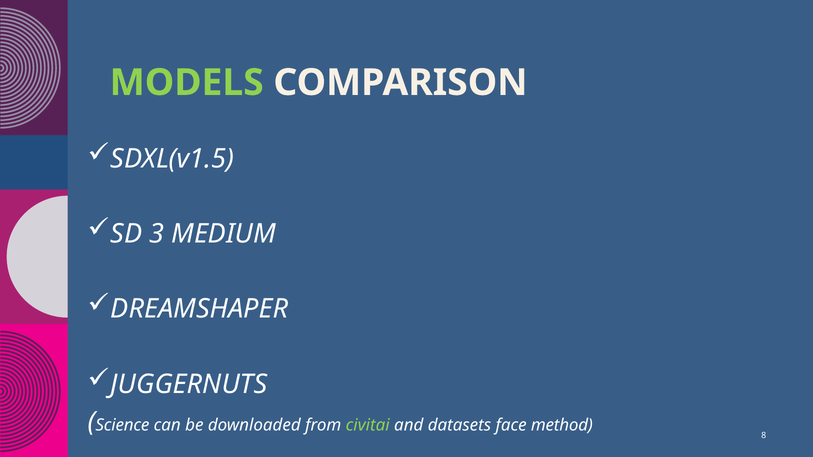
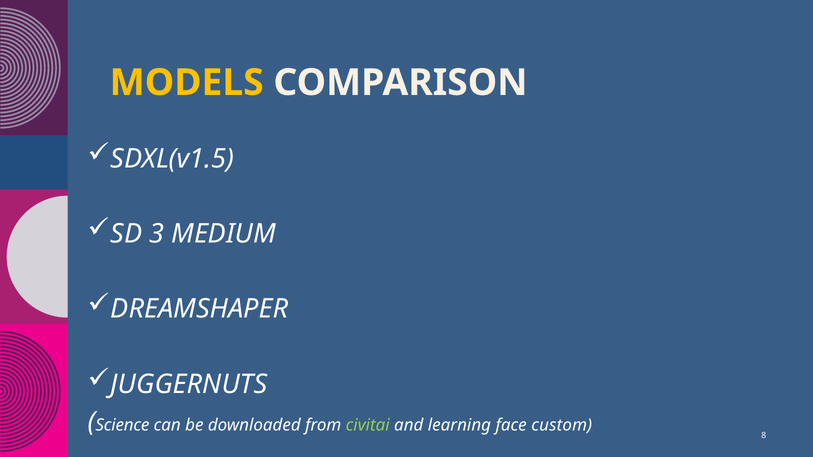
MODELS colour: light green -> yellow
datasets: datasets -> learning
method: method -> custom
